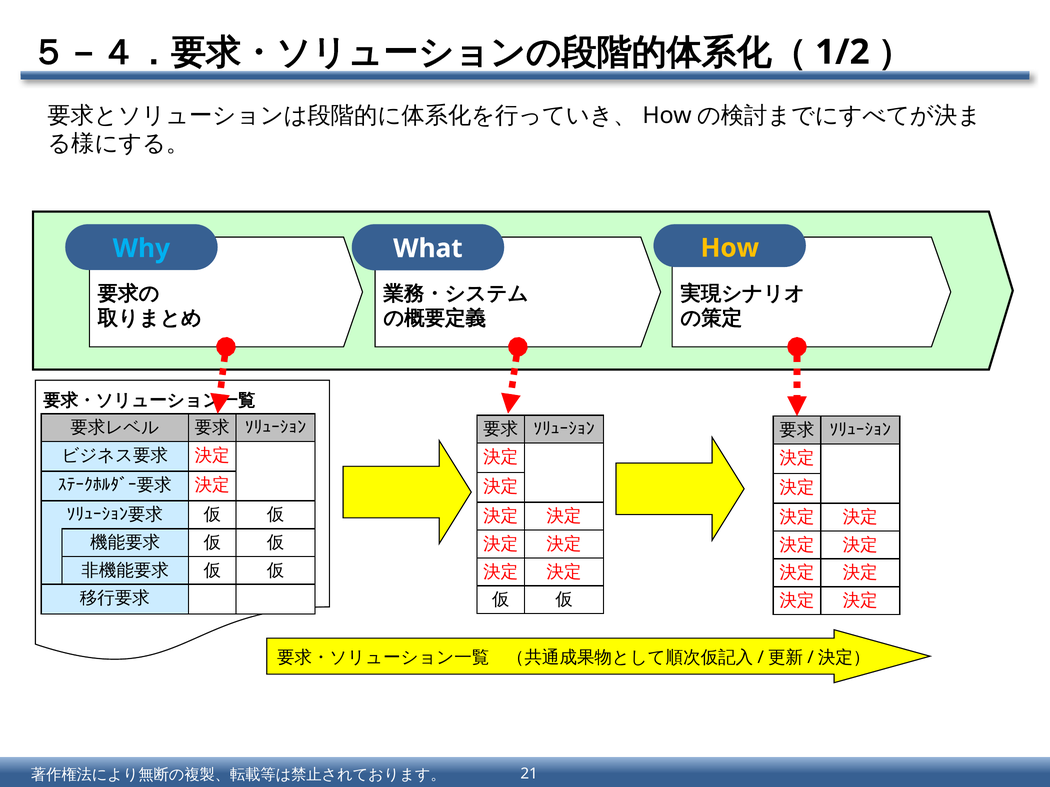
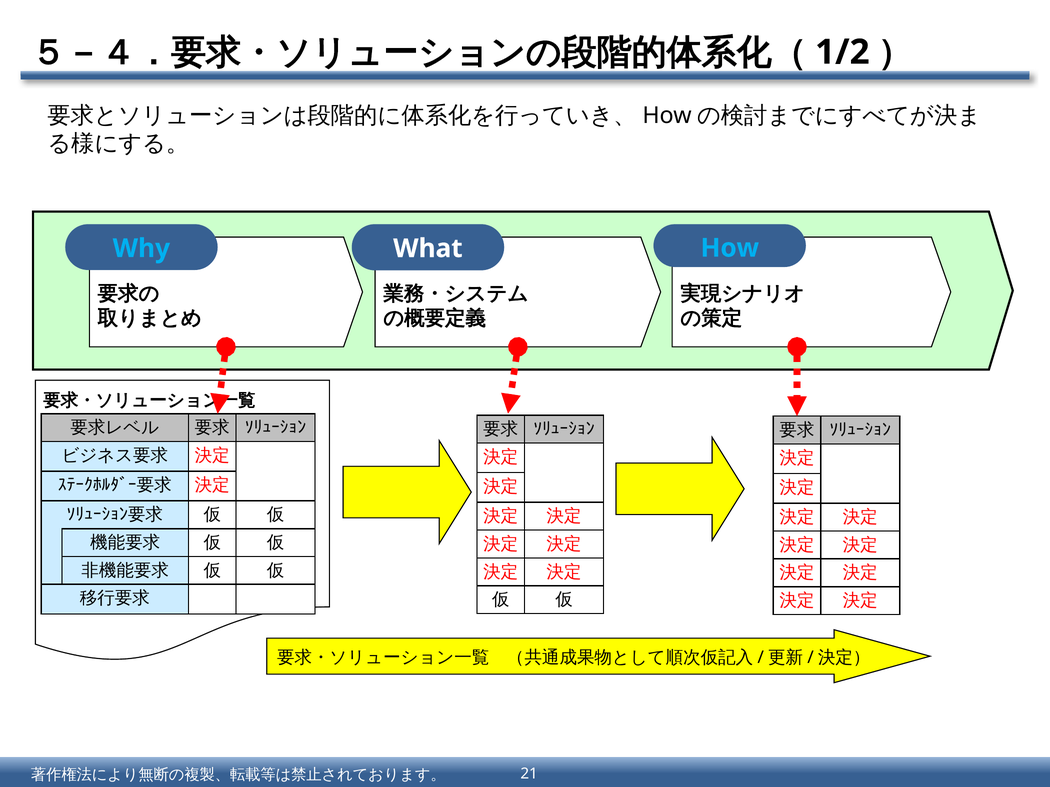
How colour: yellow -> light blue
